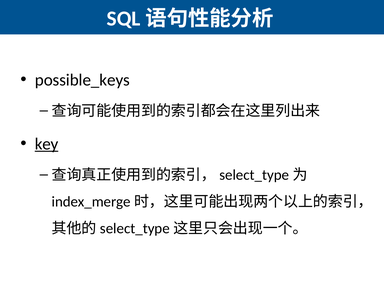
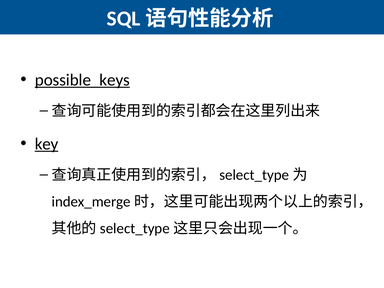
possible_keys underline: none -> present
